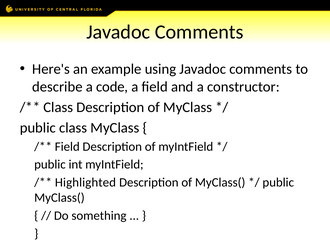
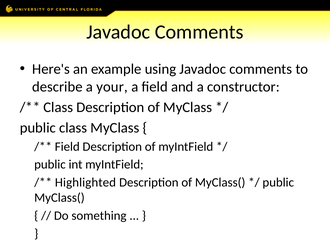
code: code -> your
